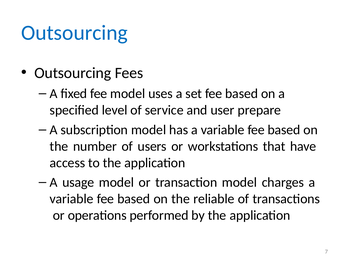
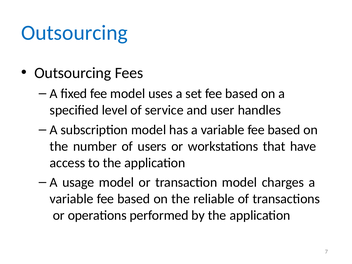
prepare: prepare -> handles
